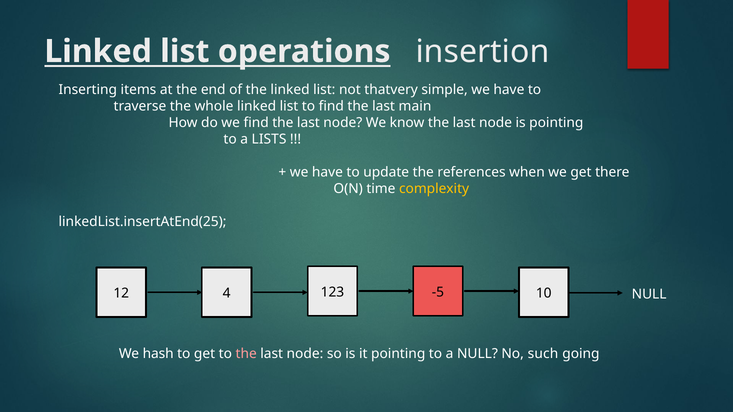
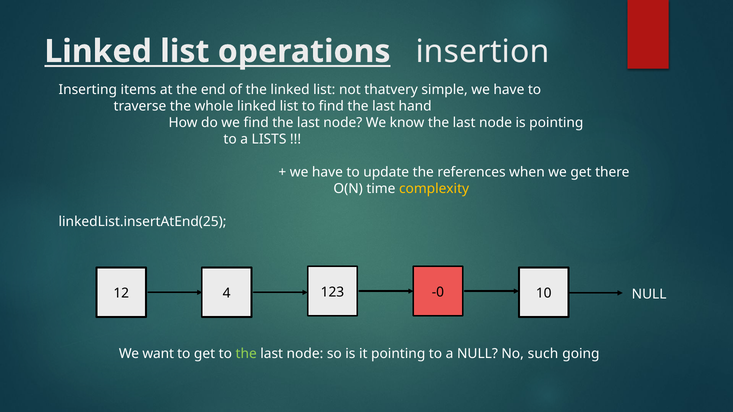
main: main -> hand
-5: -5 -> -0
hash: hash -> want
the at (246, 354) colour: pink -> light green
